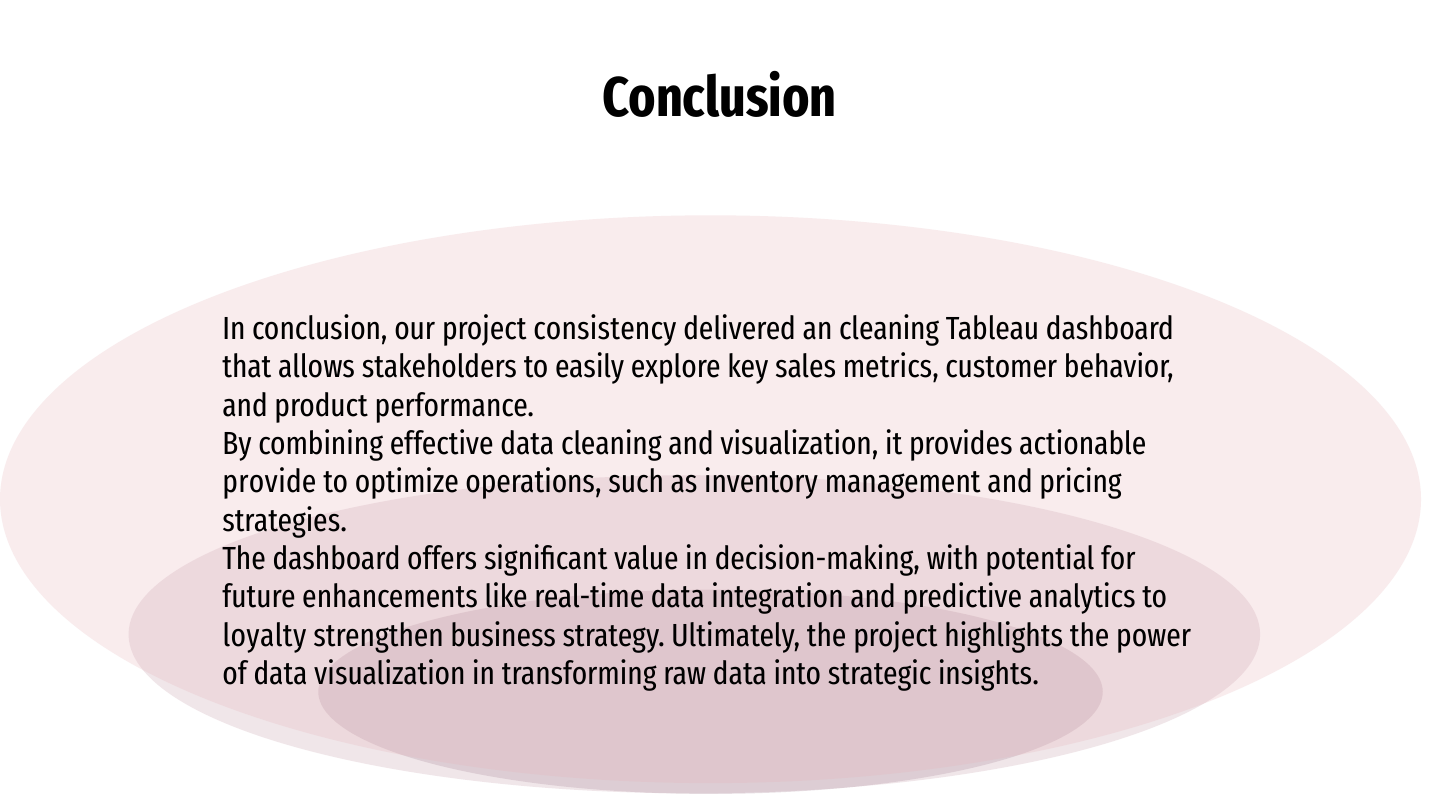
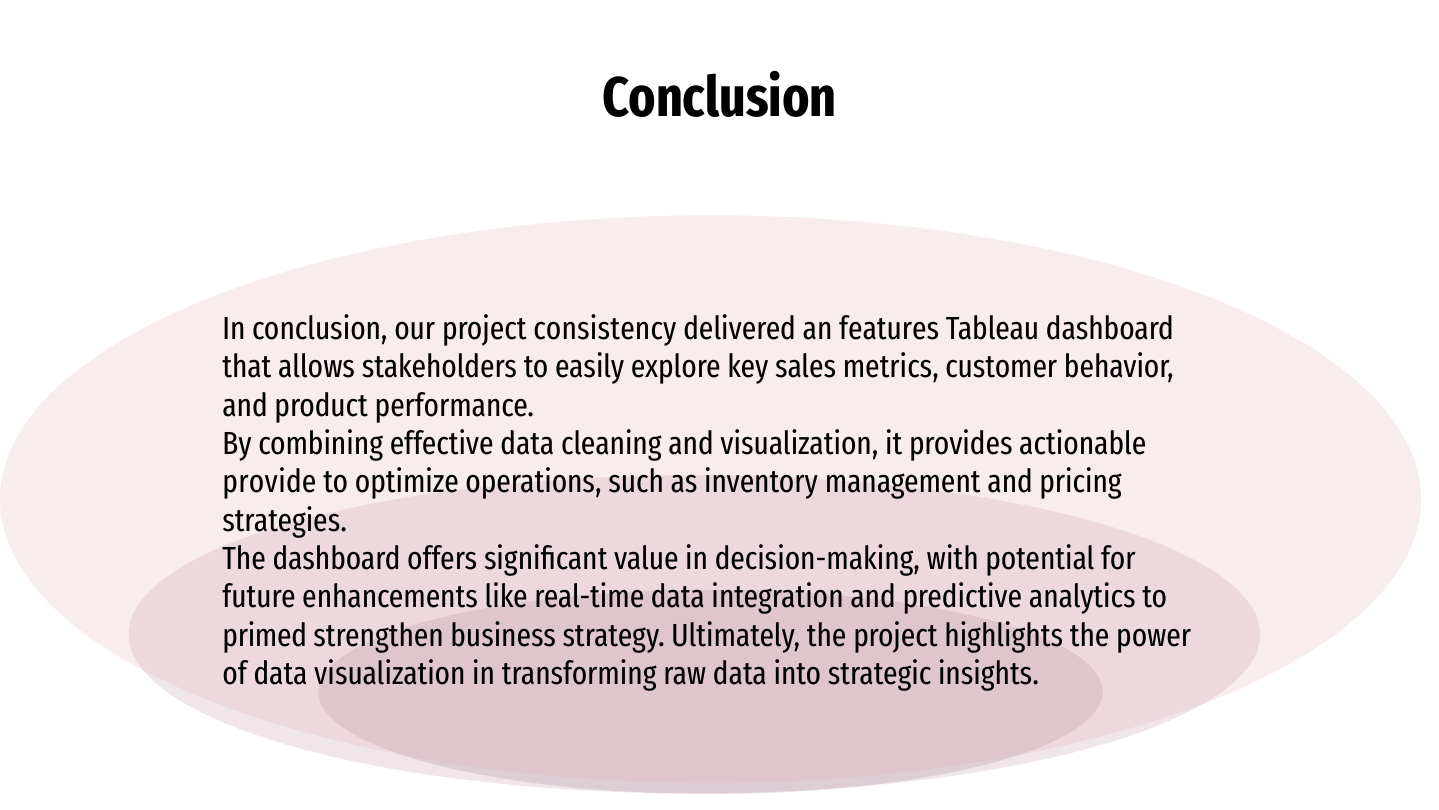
an cleaning: cleaning -> features
loyalty: loyalty -> primed
